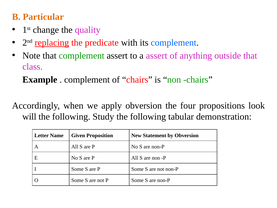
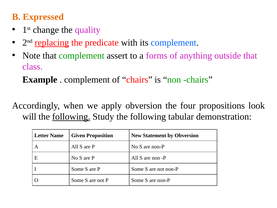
Particular: Particular -> Expressed
a assert: assert -> forms
following at (71, 117) underline: none -> present
